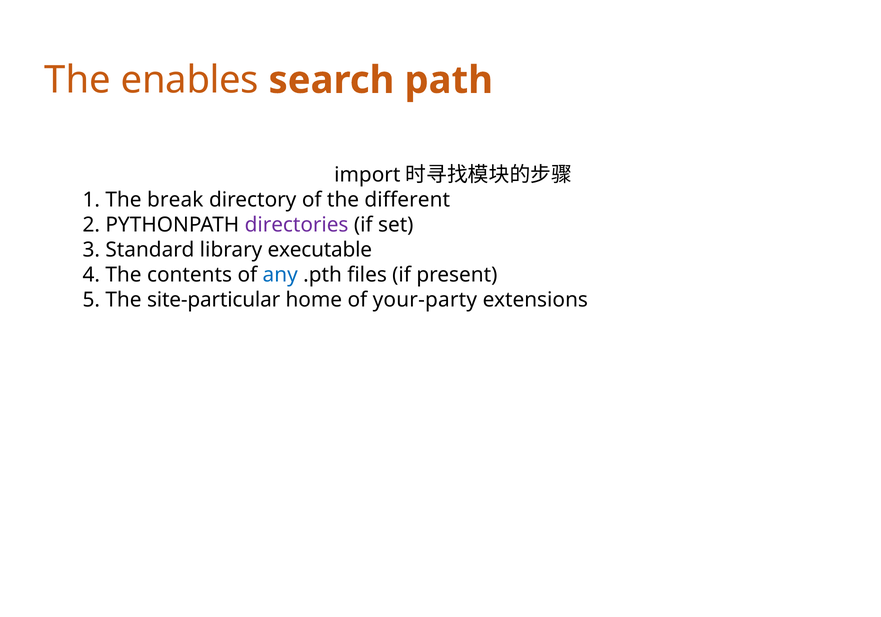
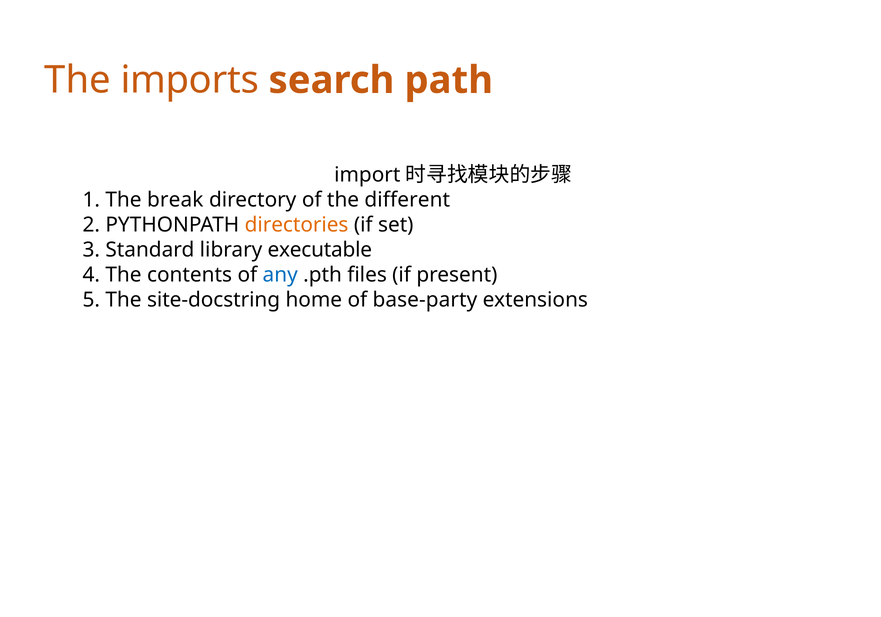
enables: enables -> imports
directories colour: purple -> orange
site-particular: site-particular -> site-docstring
your-party: your-party -> base-party
